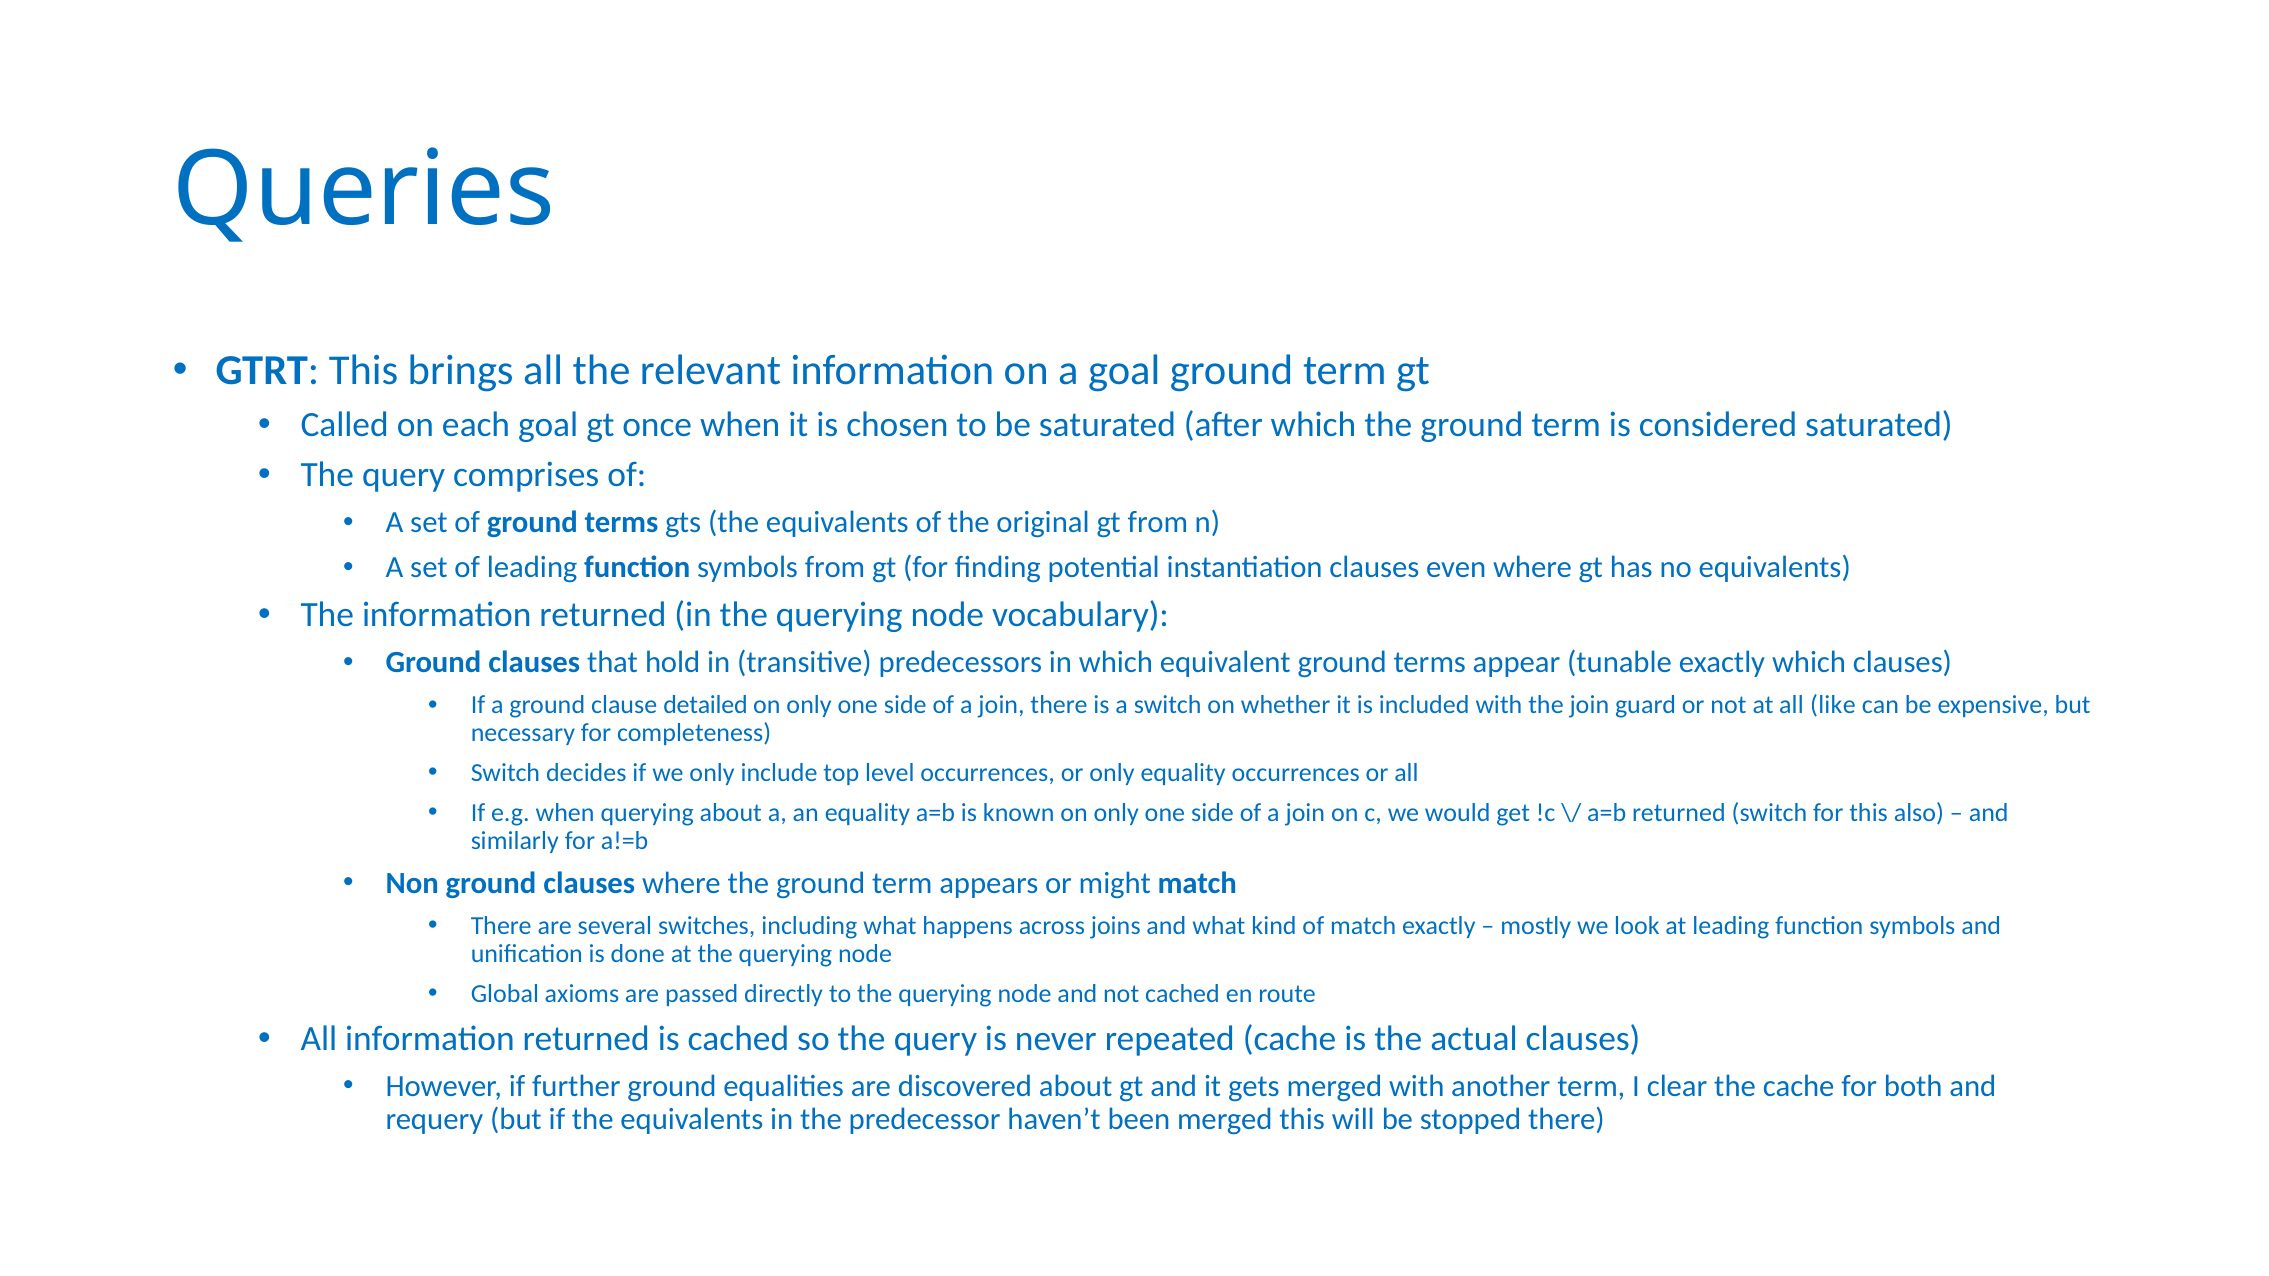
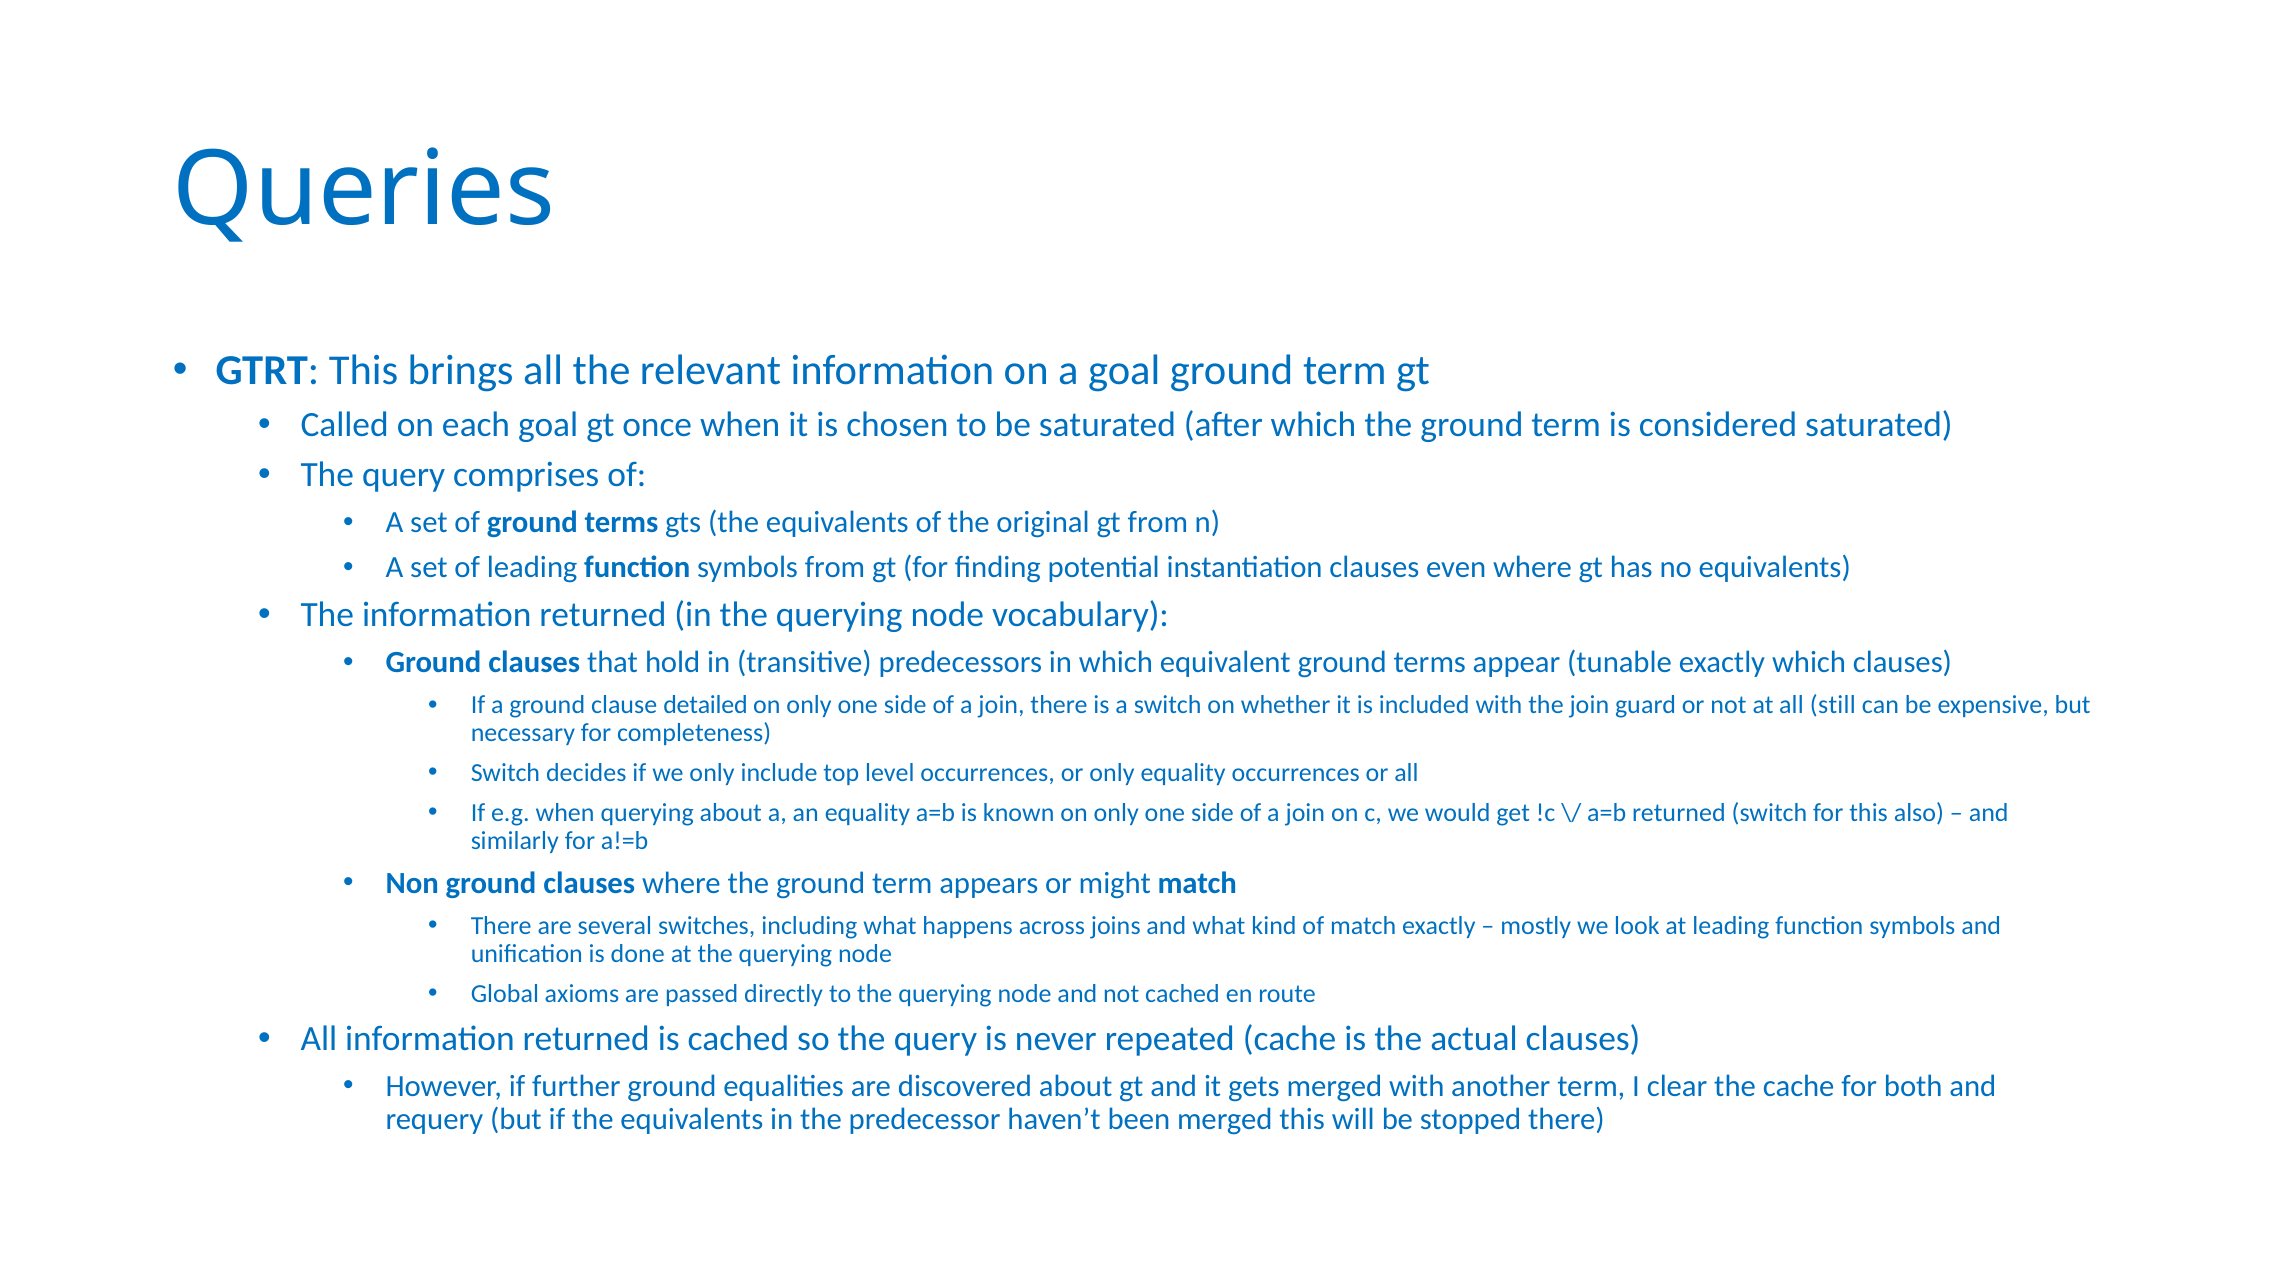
like: like -> still
